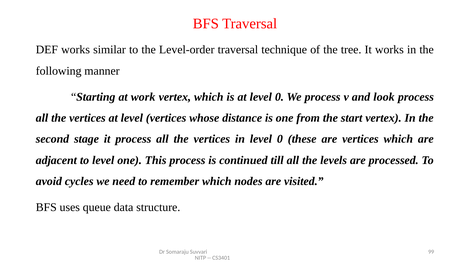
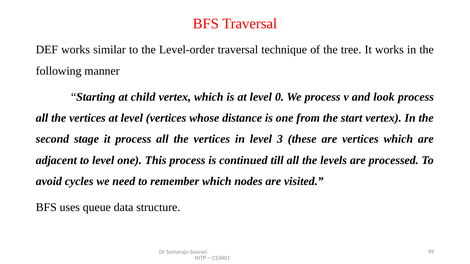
work: work -> child
in level 0: 0 -> 3
